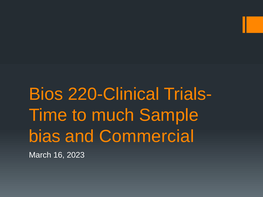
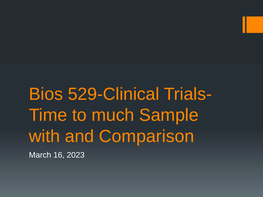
220-Clinical: 220-Clinical -> 529-Clinical
bias: bias -> with
Commercial: Commercial -> Comparison
